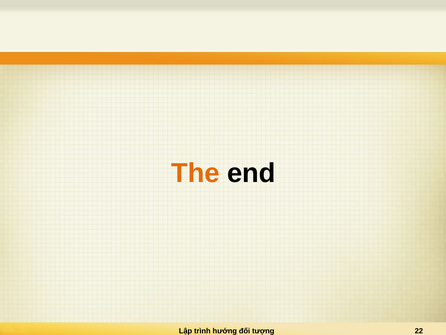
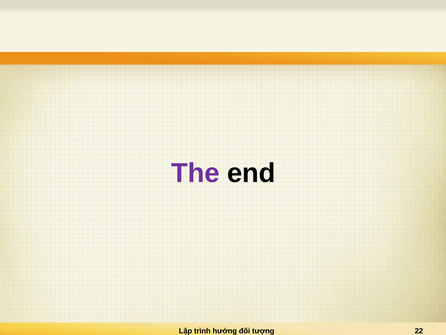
The colour: orange -> purple
